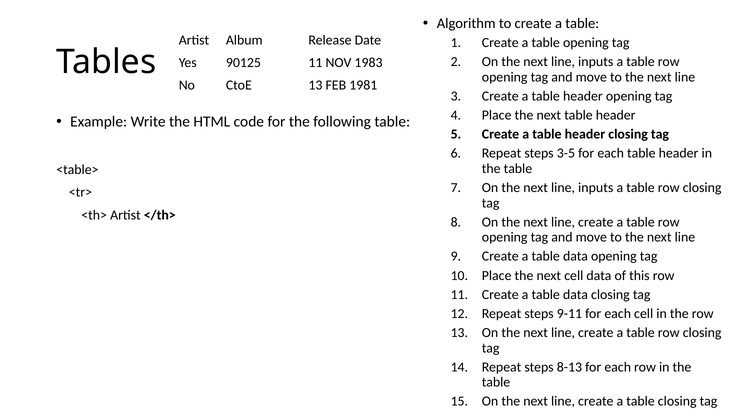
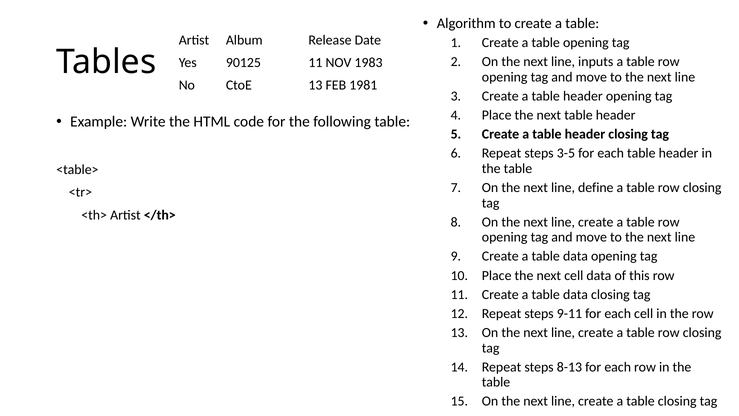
inputs at (596, 188): inputs -> define
